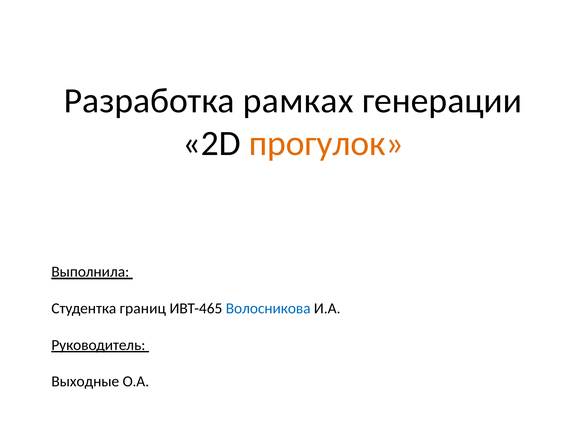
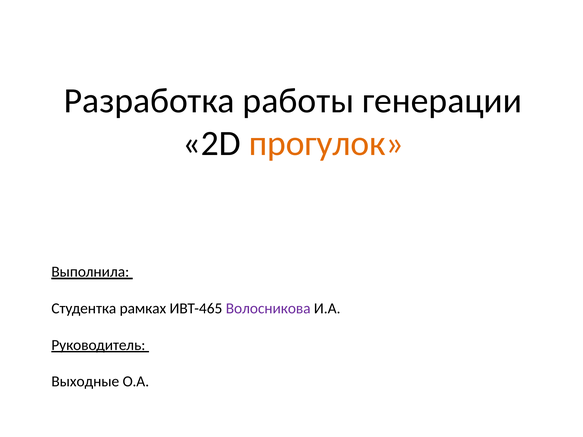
рамках: рамках -> работы
границ: границ -> рамках
Волосникова colour: blue -> purple
